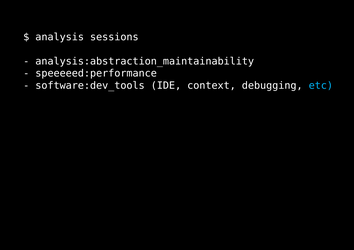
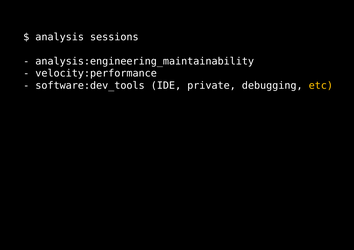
analysis:abstraction_maintainability: analysis:abstraction_maintainability -> analysis:engineering_maintainability
speeeeed:performance: speeeeed:performance -> velocity:performance
context: context -> private
etc colour: light blue -> yellow
